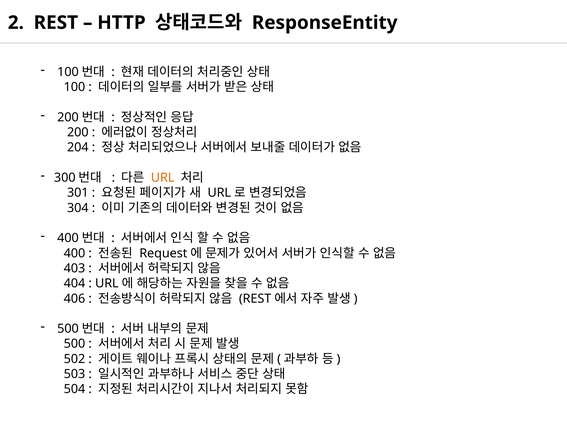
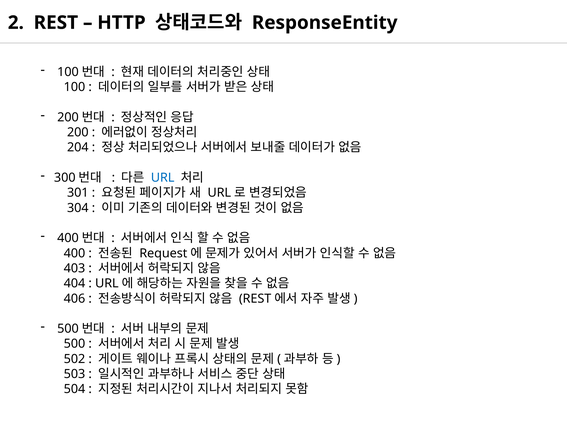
URL colour: orange -> blue
